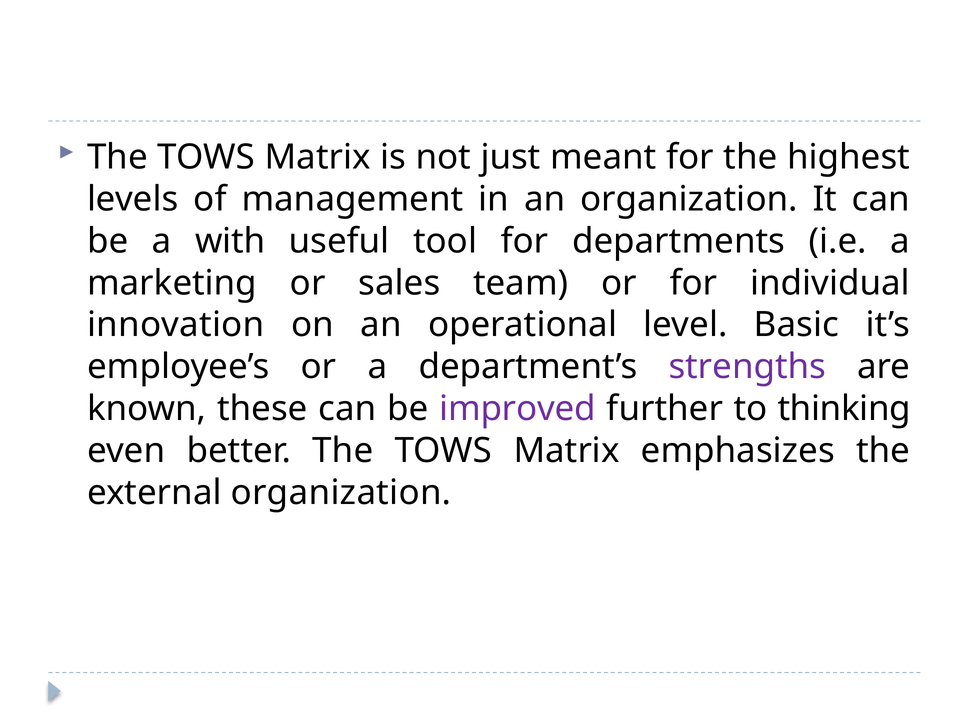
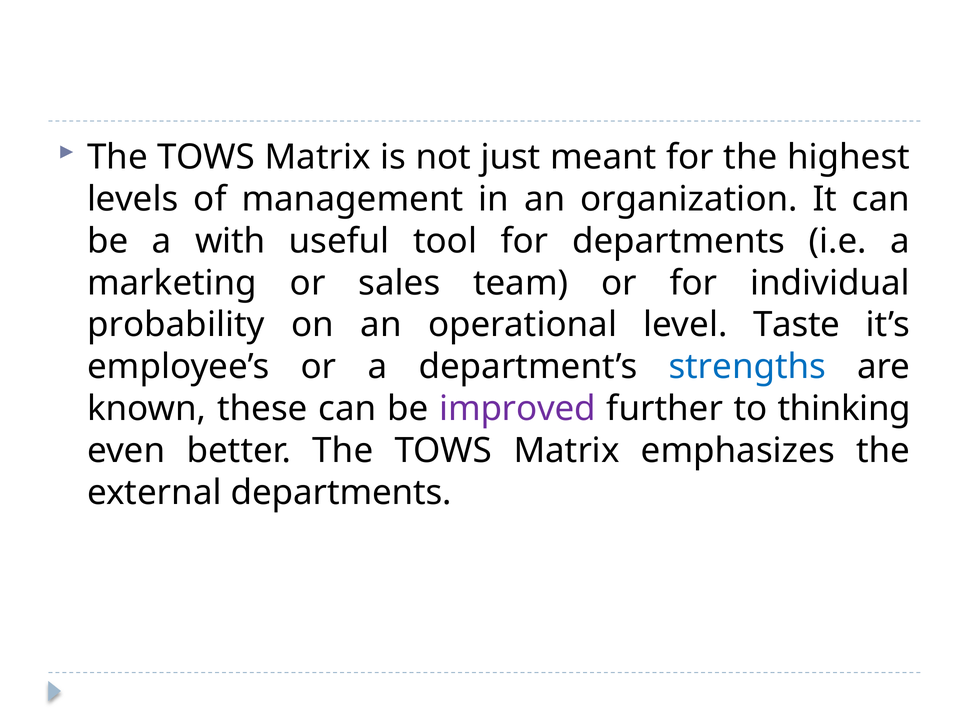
innovation: innovation -> probability
Basic: Basic -> Taste
strengths colour: purple -> blue
external organization: organization -> departments
